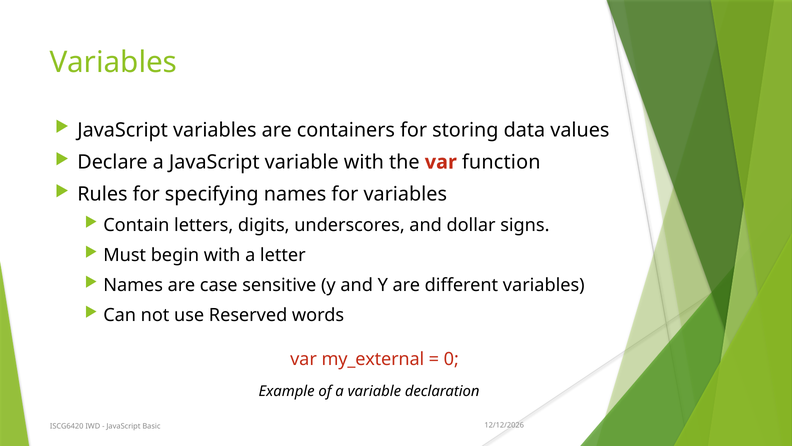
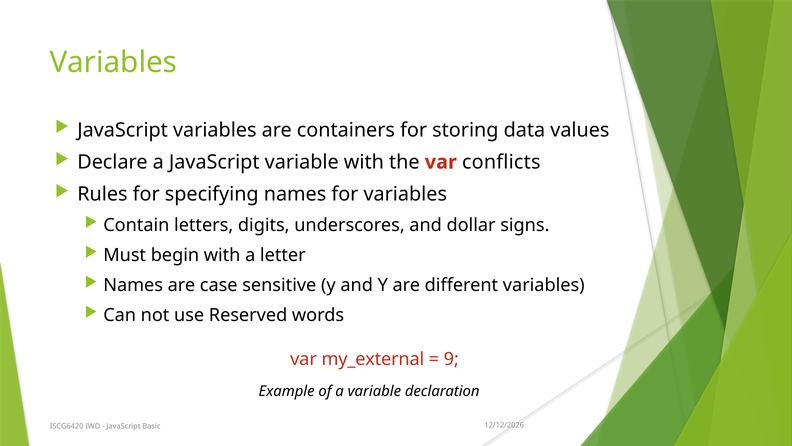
function: function -> conflicts
0: 0 -> 9
